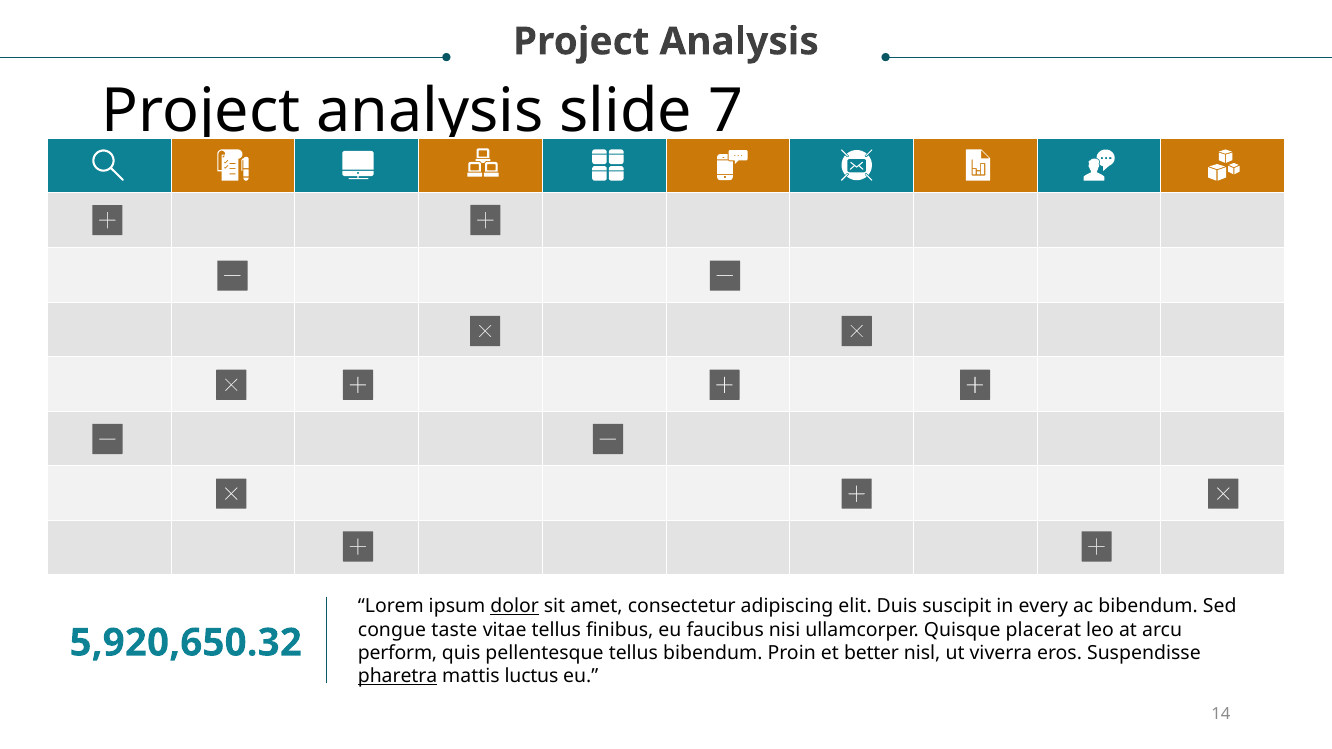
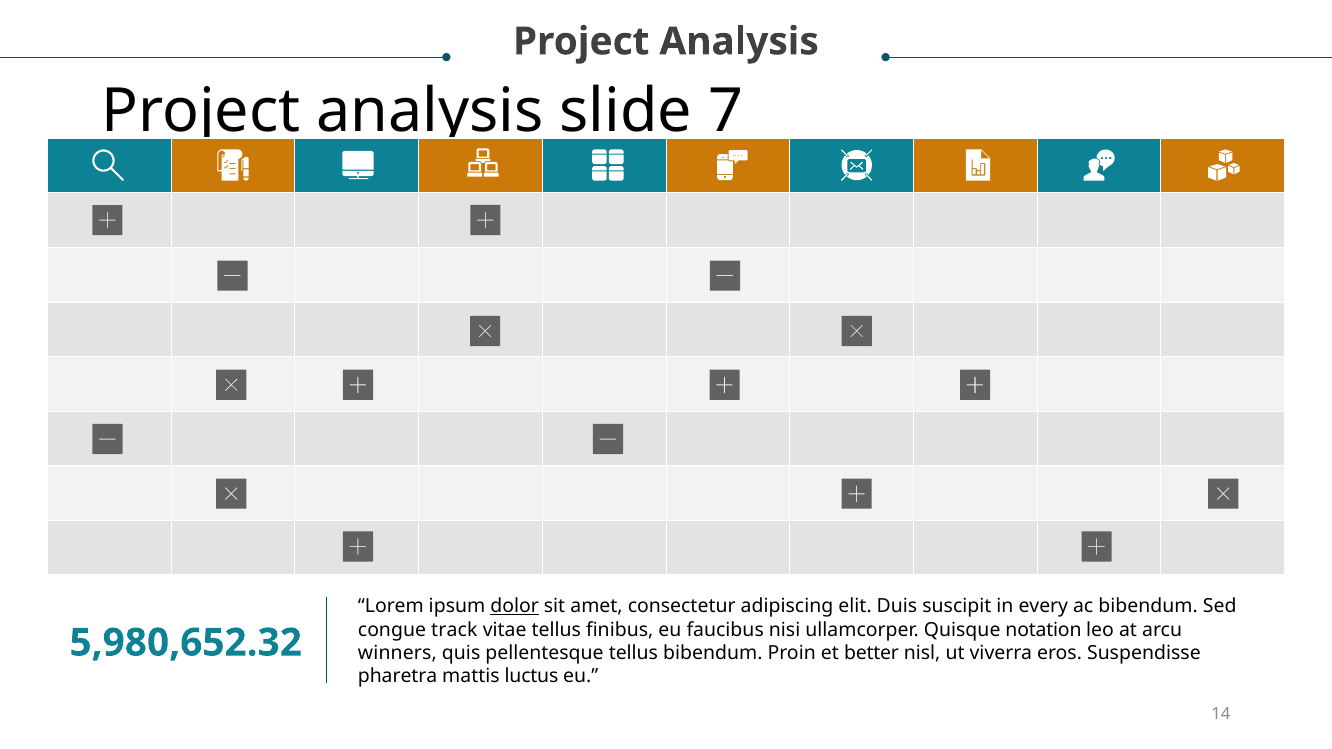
taste: taste -> track
placerat: placerat -> notation
5,920,650.32: 5,920,650.32 -> 5,980,652.32
perform: perform -> winners
pharetra underline: present -> none
